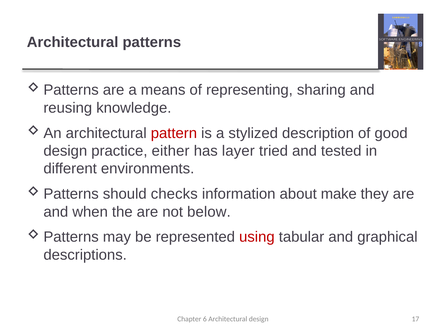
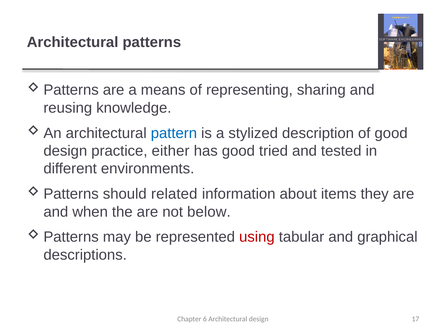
pattern colour: red -> blue
has layer: layer -> good
checks: checks -> related
make: make -> items
